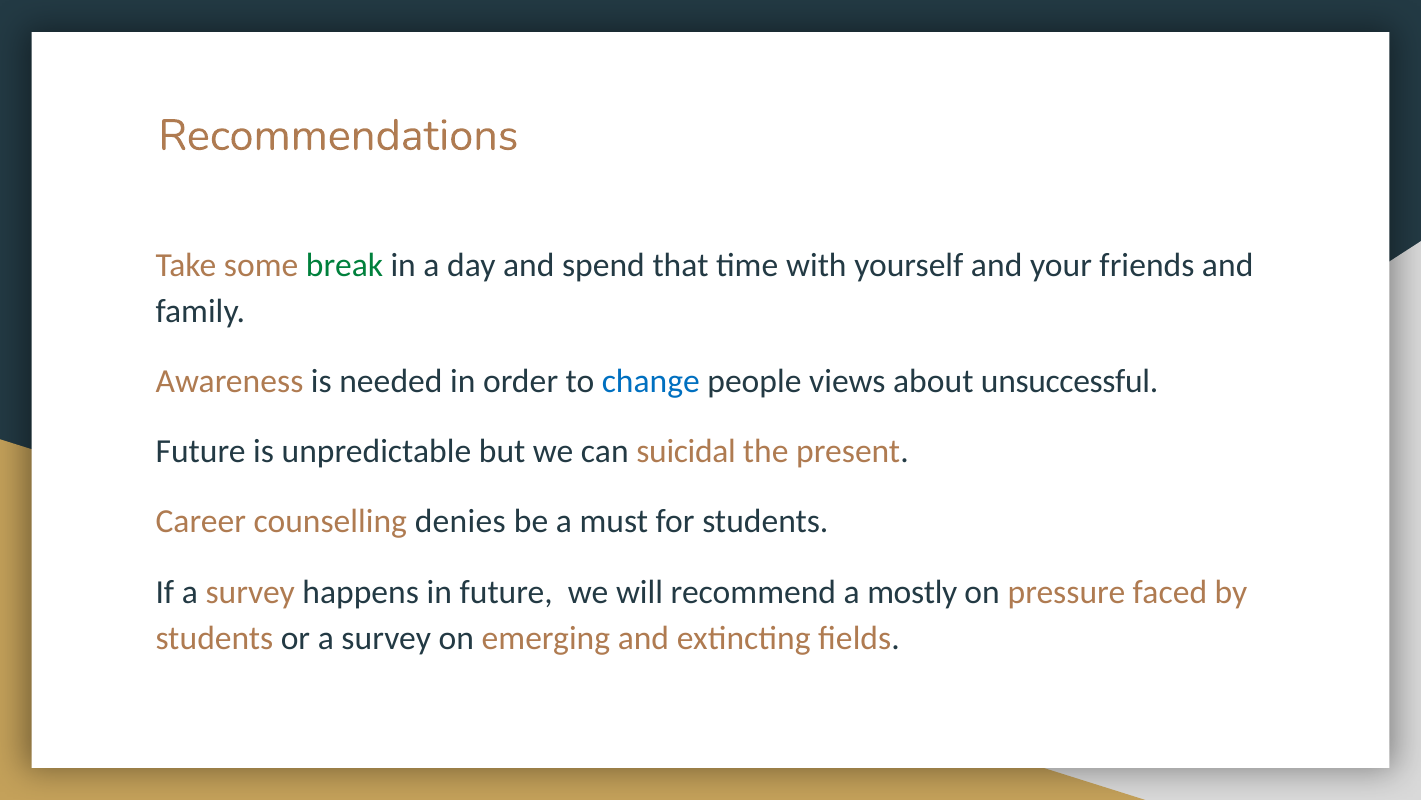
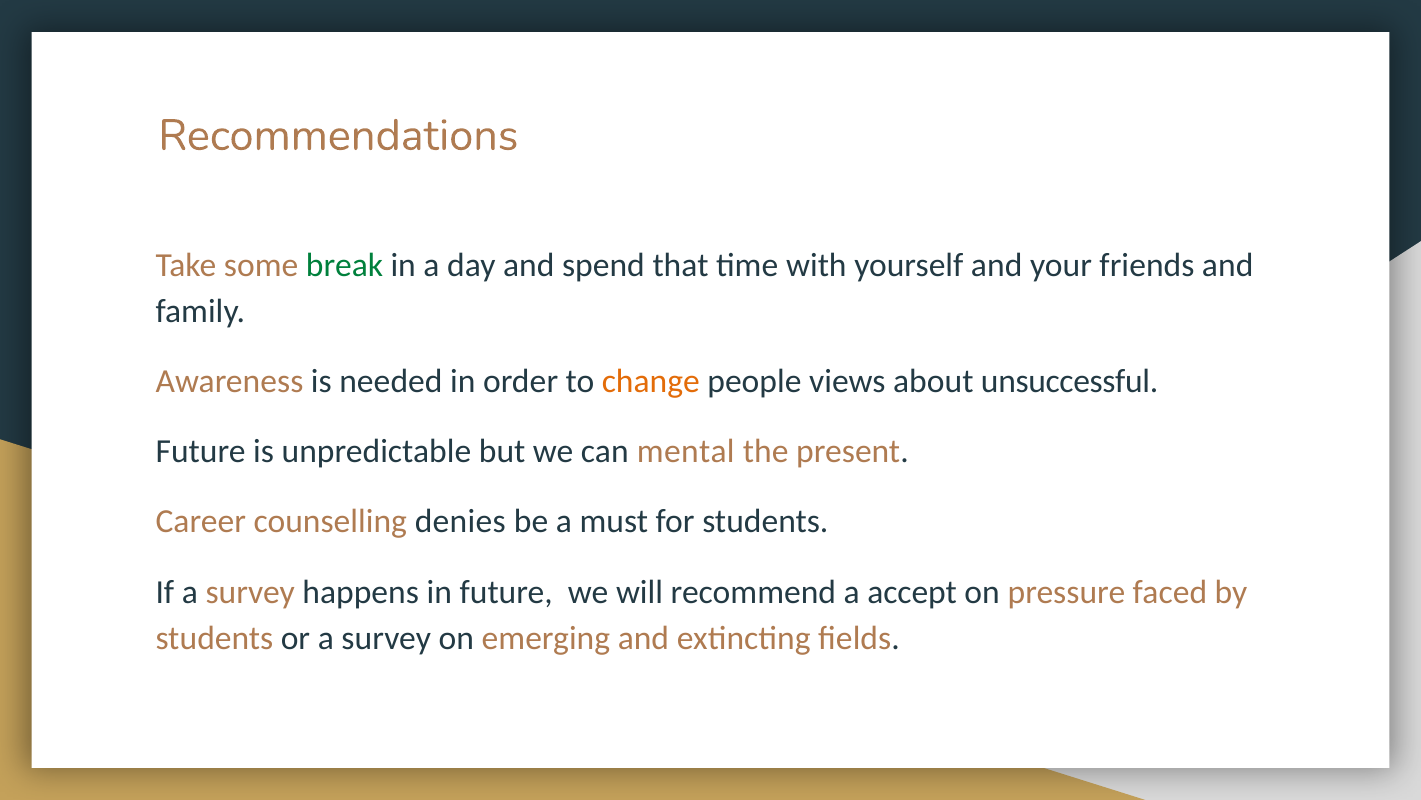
change colour: blue -> orange
suicidal: suicidal -> mental
mostly: mostly -> accept
